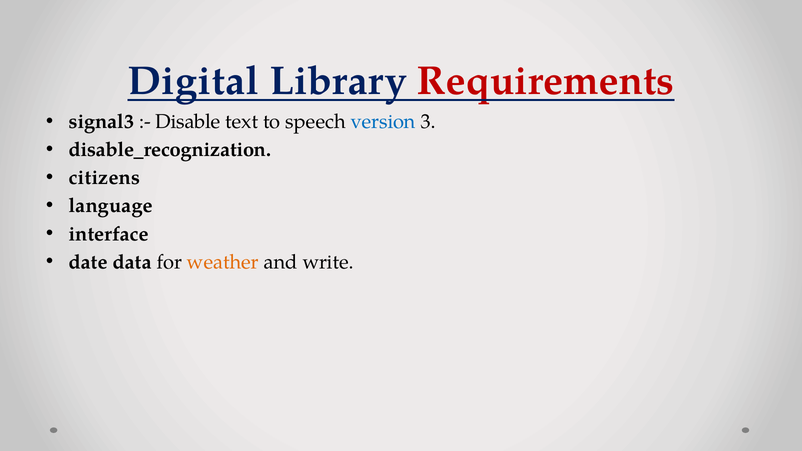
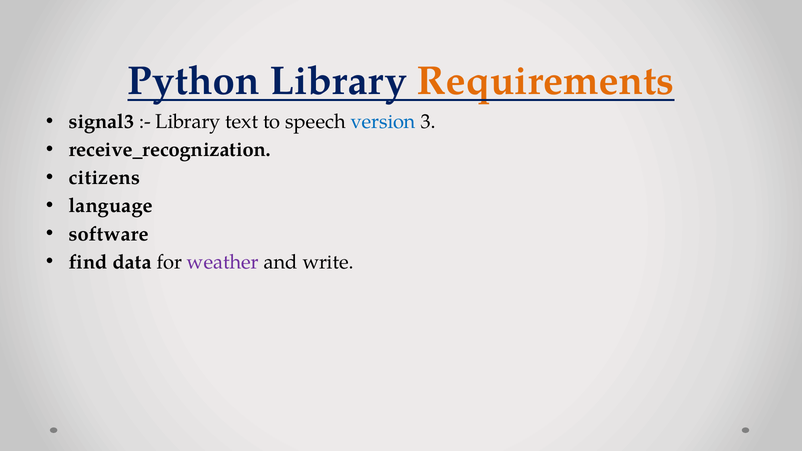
Digital: Digital -> Python
Requirements colour: red -> orange
Disable at (188, 122): Disable -> Library
disable_recognization: disable_recognization -> receive_recognization
interface: interface -> software
date: date -> find
weather colour: orange -> purple
